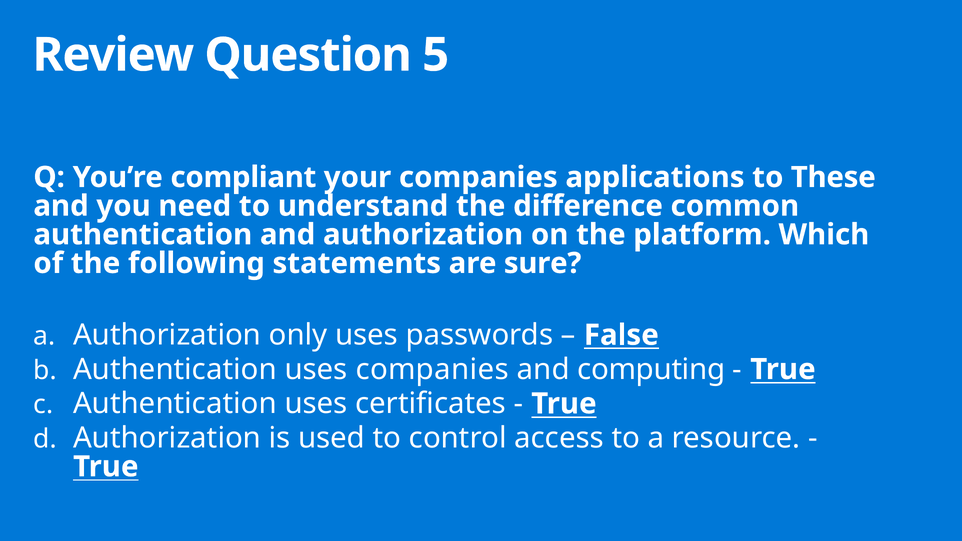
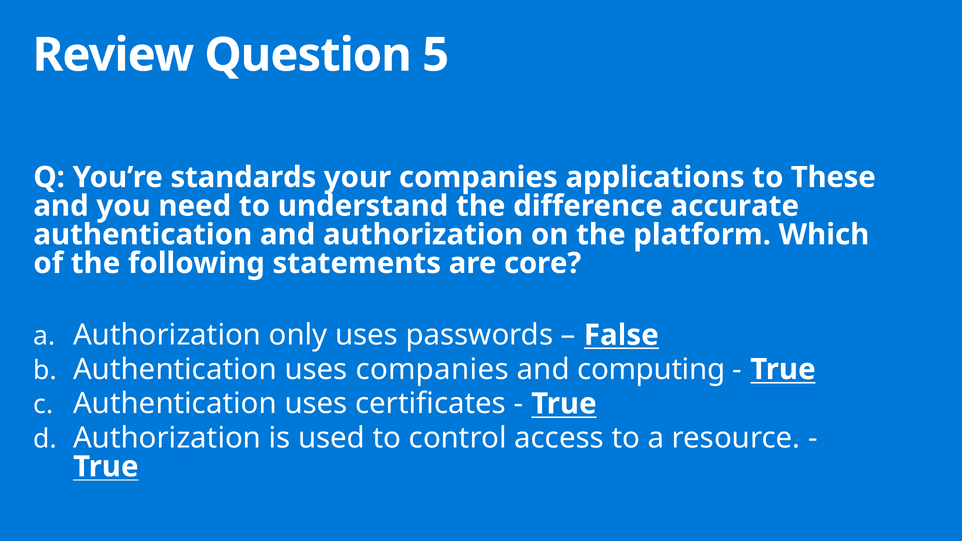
compliant: compliant -> standards
common: common -> accurate
sure: sure -> core
